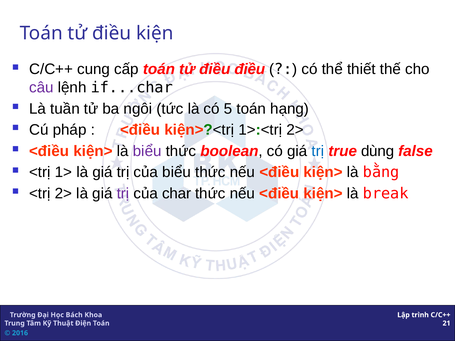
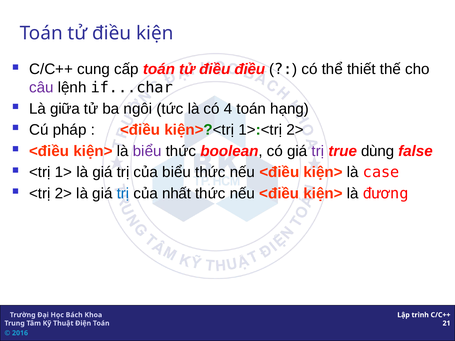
tuần: tuần -> giữa
5: 5 -> 4
trị at (318, 151) colour: blue -> purple
bằng: bằng -> case
trị at (123, 194) colour: purple -> blue
char: char -> nhất
break: break -> đương
